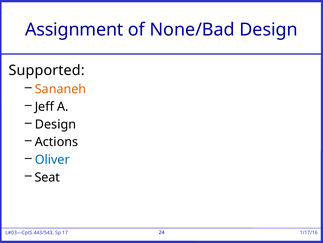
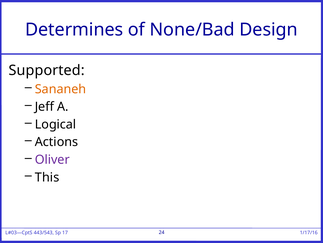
Assignment: Assignment -> Determines
Design at (56, 124): Design -> Logical
Oliver colour: blue -> purple
Seat: Seat -> This
